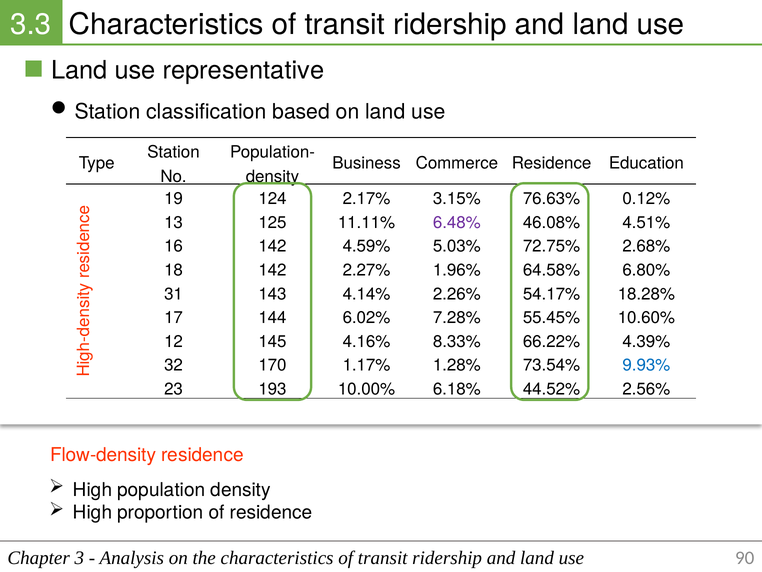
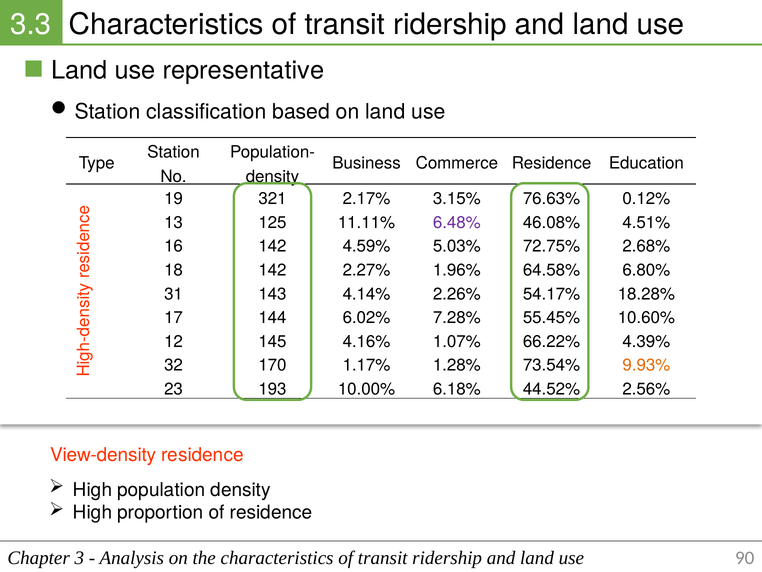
124: 124 -> 321
8.33%: 8.33% -> 1.07%
9.93% colour: blue -> orange
Flow-density: Flow-density -> View-density
